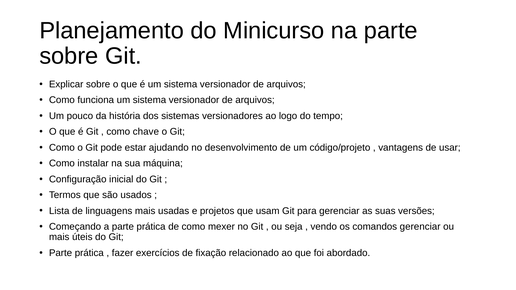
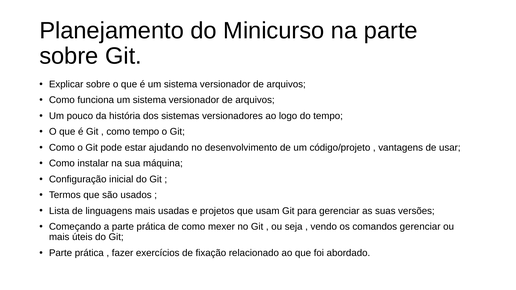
como chave: chave -> tempo
